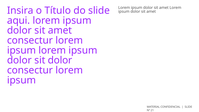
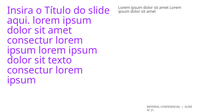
sit dolor: dolor -> texto
